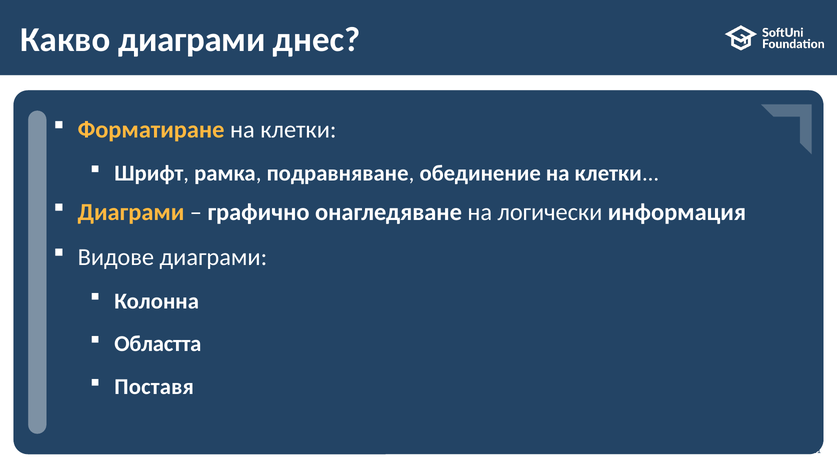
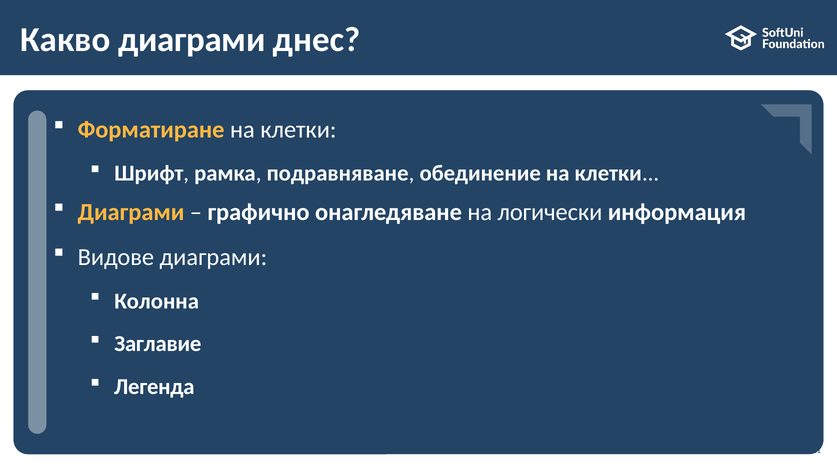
Областта: Областта -> Заглавие
Поставя: Поставя -> Легенда
